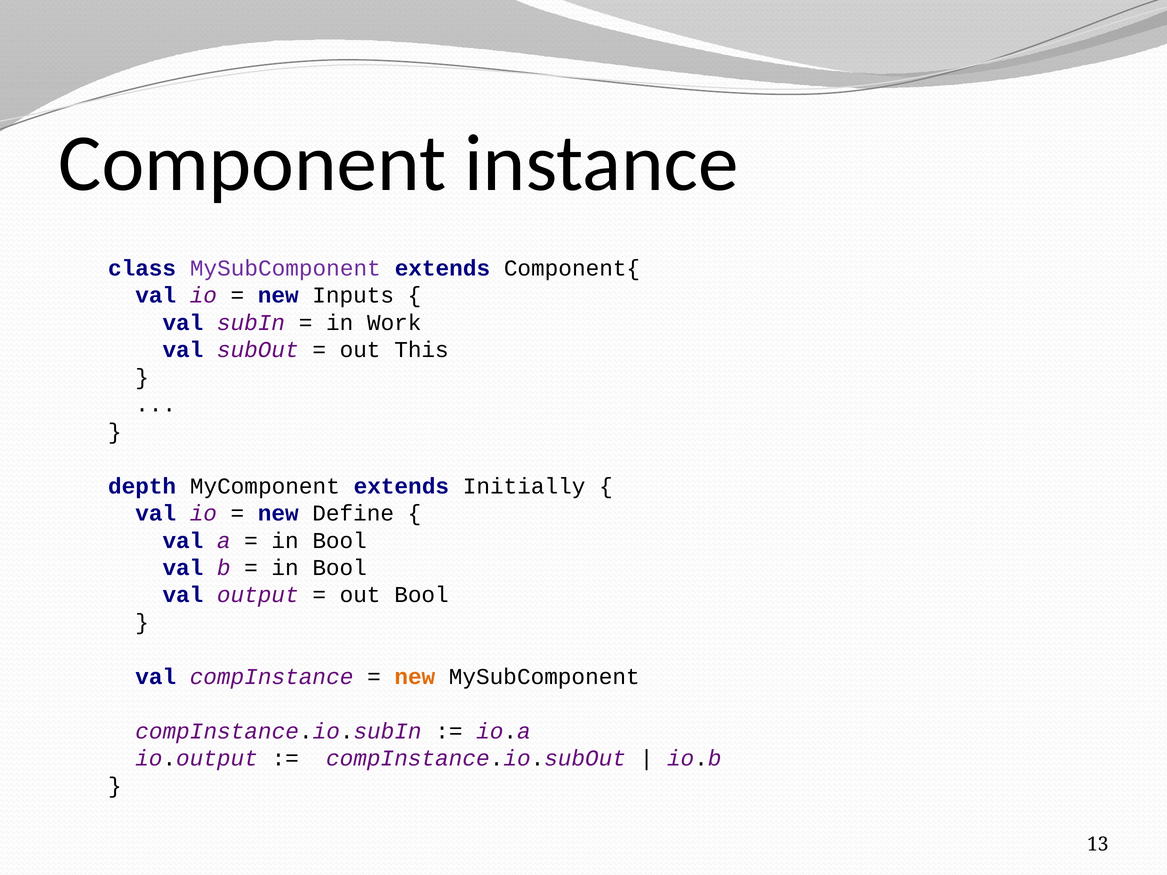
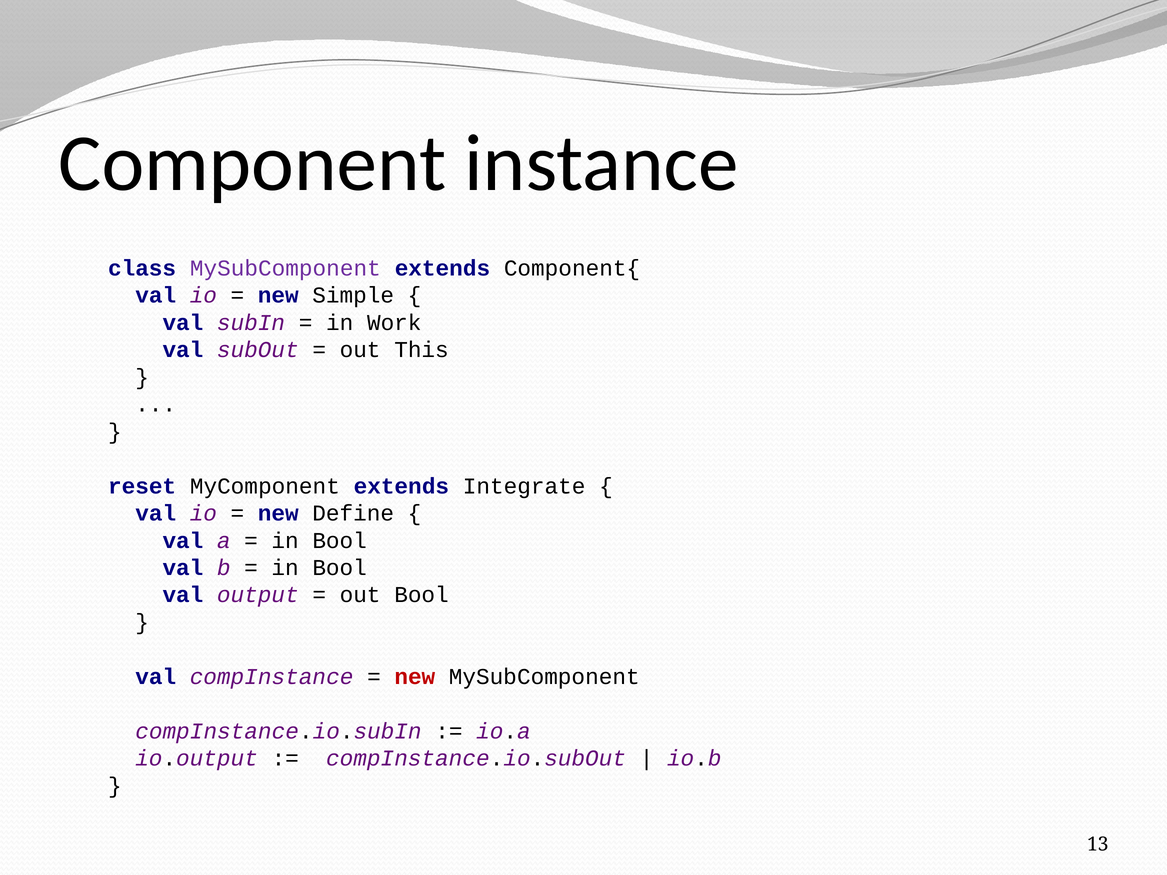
Inputs: Inputs -> Simple
depth: depth -> reset
Initially: Initially -> Integrate
new at (415, 677) colour: orange -> red
